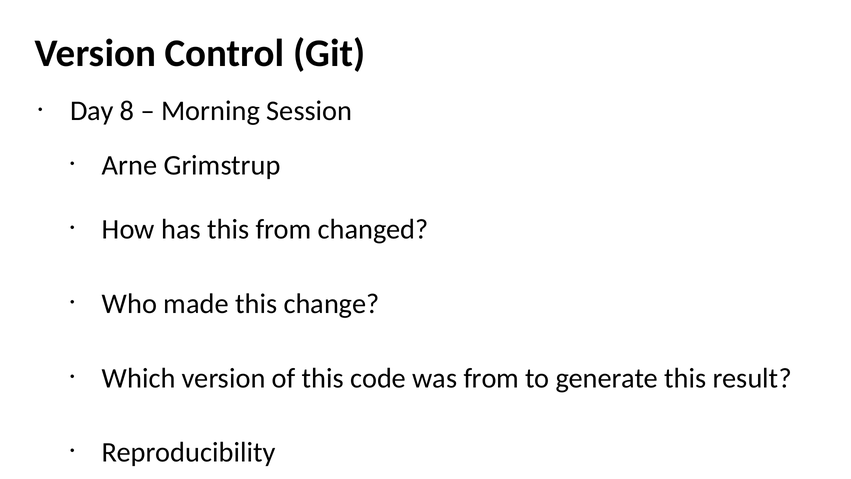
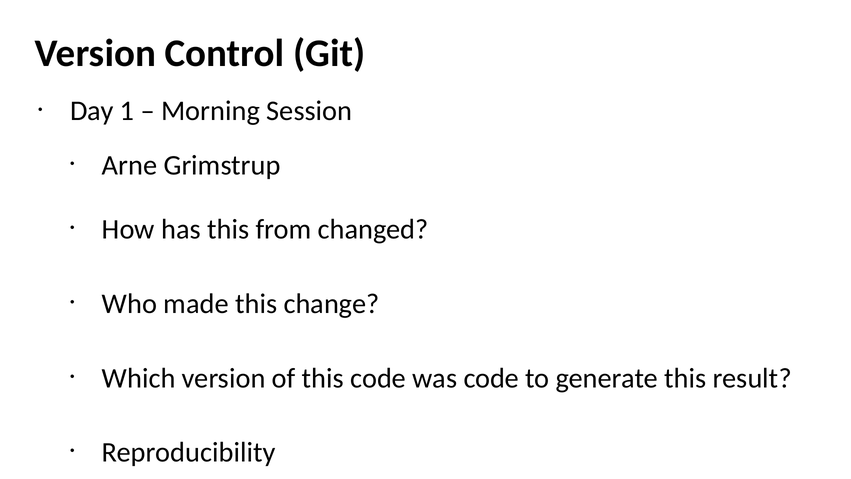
8: 8 -> 1
was from: from -> code
